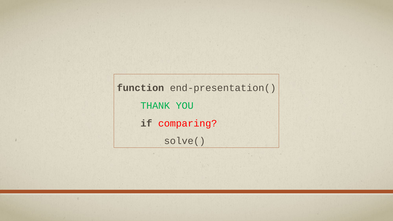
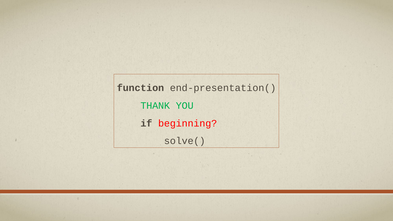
comparing: comparing -> beginning
